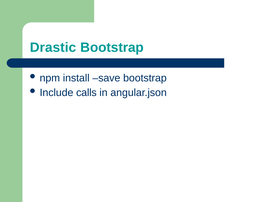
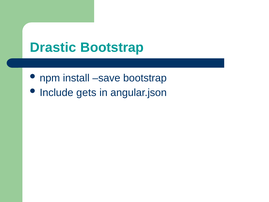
calls: calls -> gets
